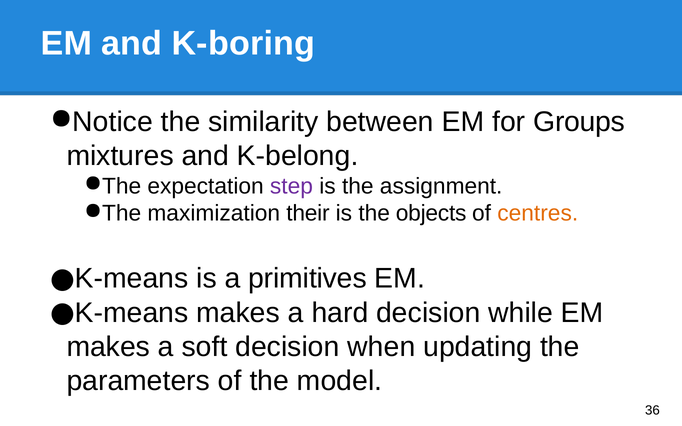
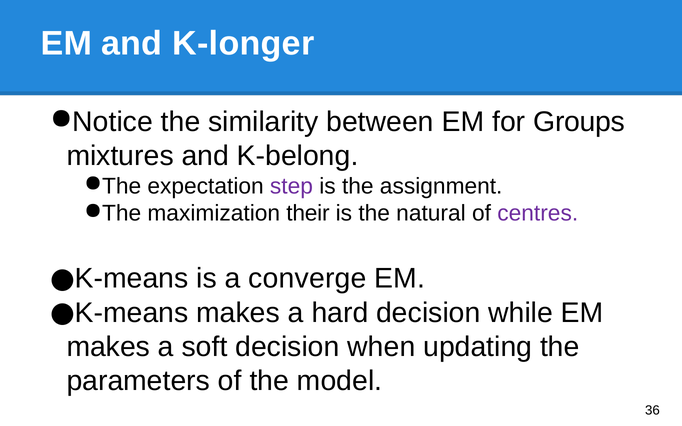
K-boring: K-boring -> K-longer
objects: objects -> natural
centres colour: orange -> purple
primitives: primitives -> converge
